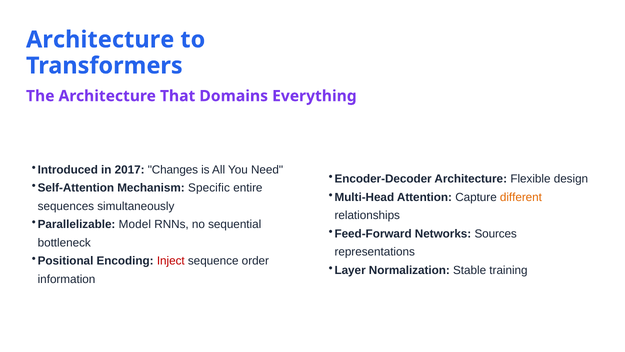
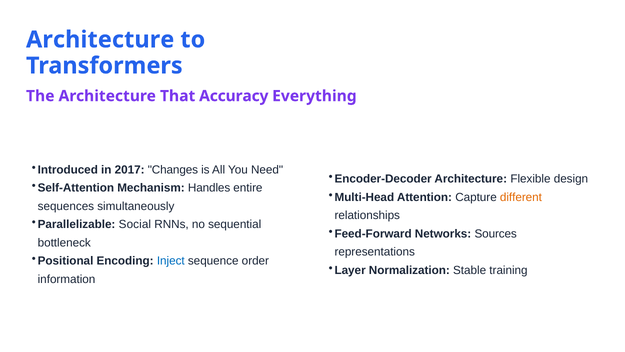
Domains: Domains -> Accuracy
Specific: Specific -> Handles
Model: Model -> Social
Inject colour: red -> blue
